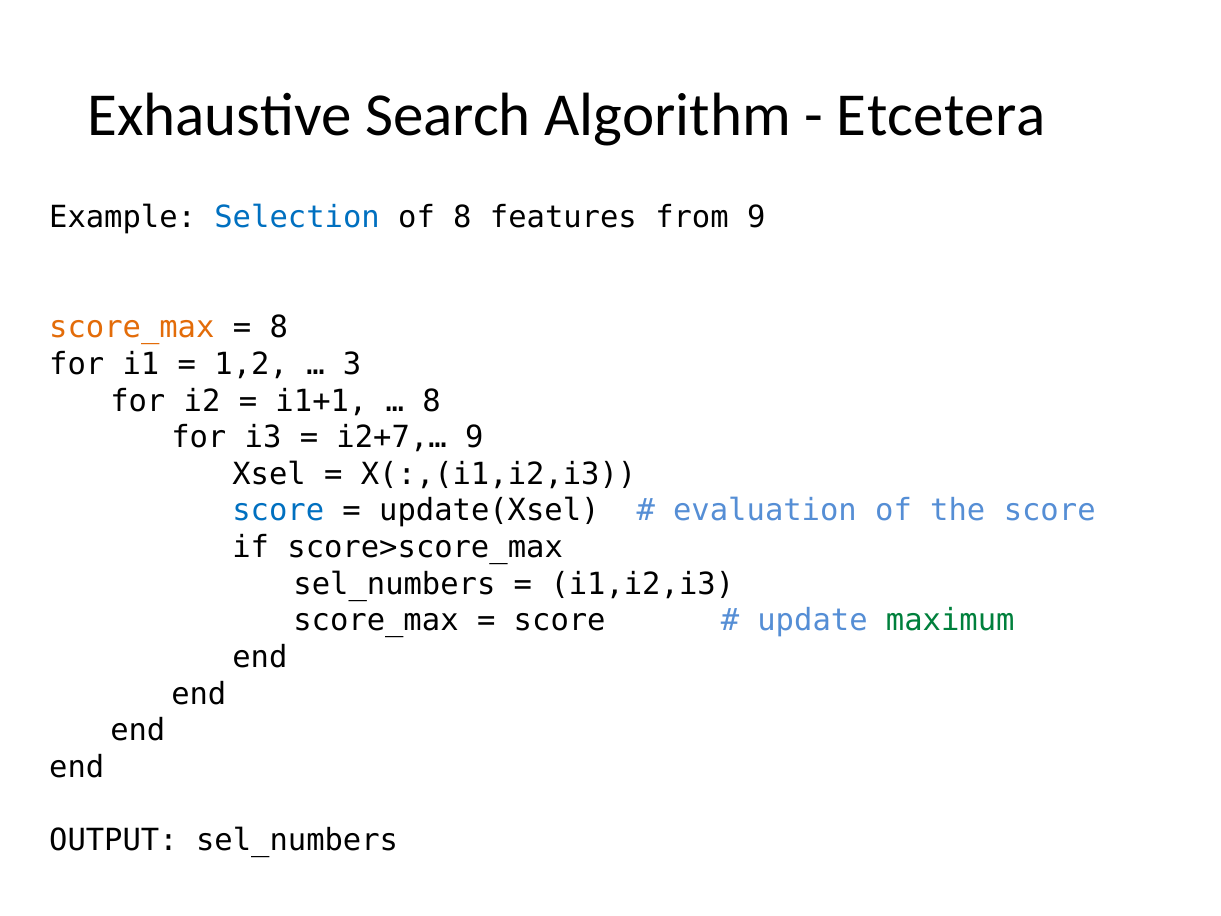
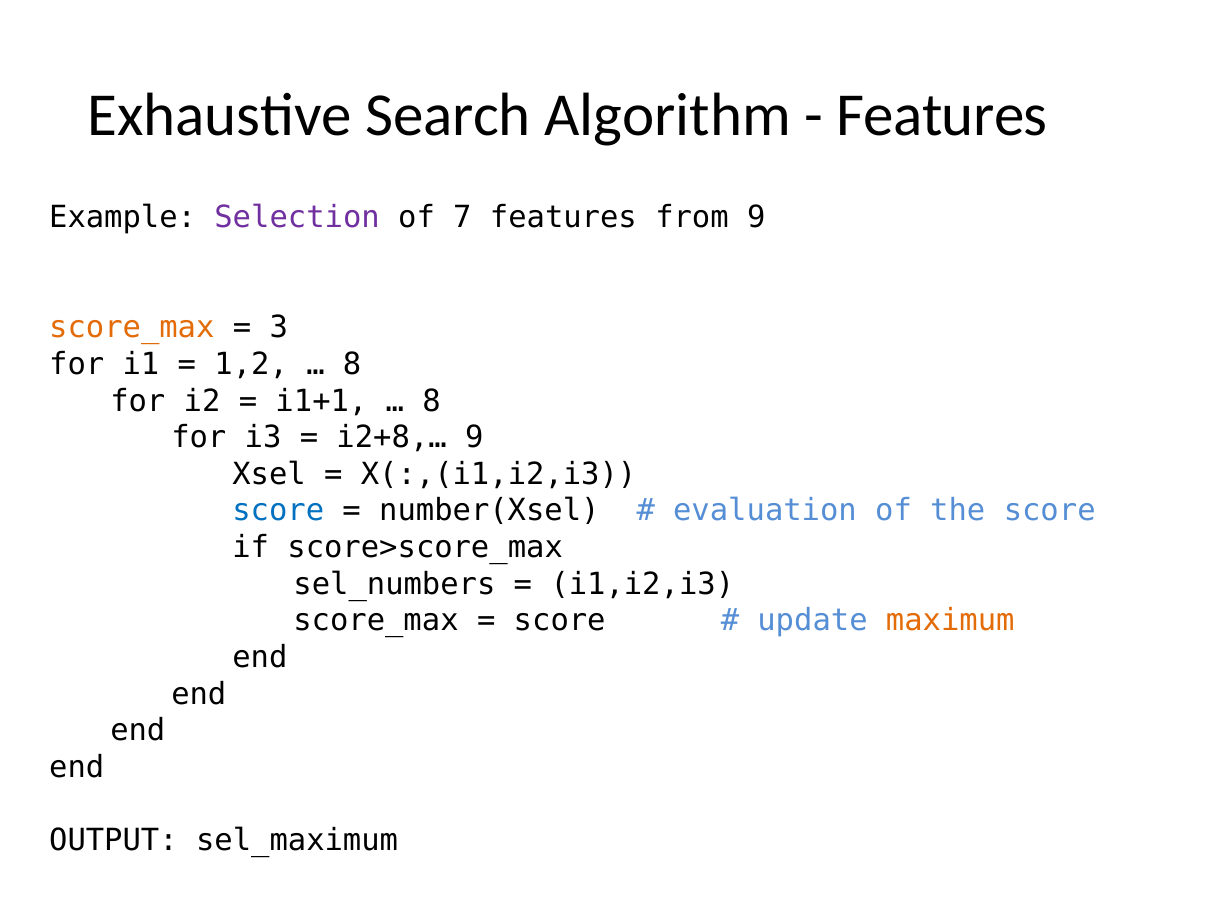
Etcetera at (942, 115): Etcetera -> Features
Selection colour: blue -> purple
of 8: 8 -> 7
8 at (279, 328): 8 -> 3
3 at (352, 364): 3 -> 8
i2+7,…: i2+7,… -> i2+8,…
update(Xsel: update(Xsel -> number(Xsel
maximum colour: green -> orange
OUTPUT sel_numbers: sel_numbers -> sel_maximum
